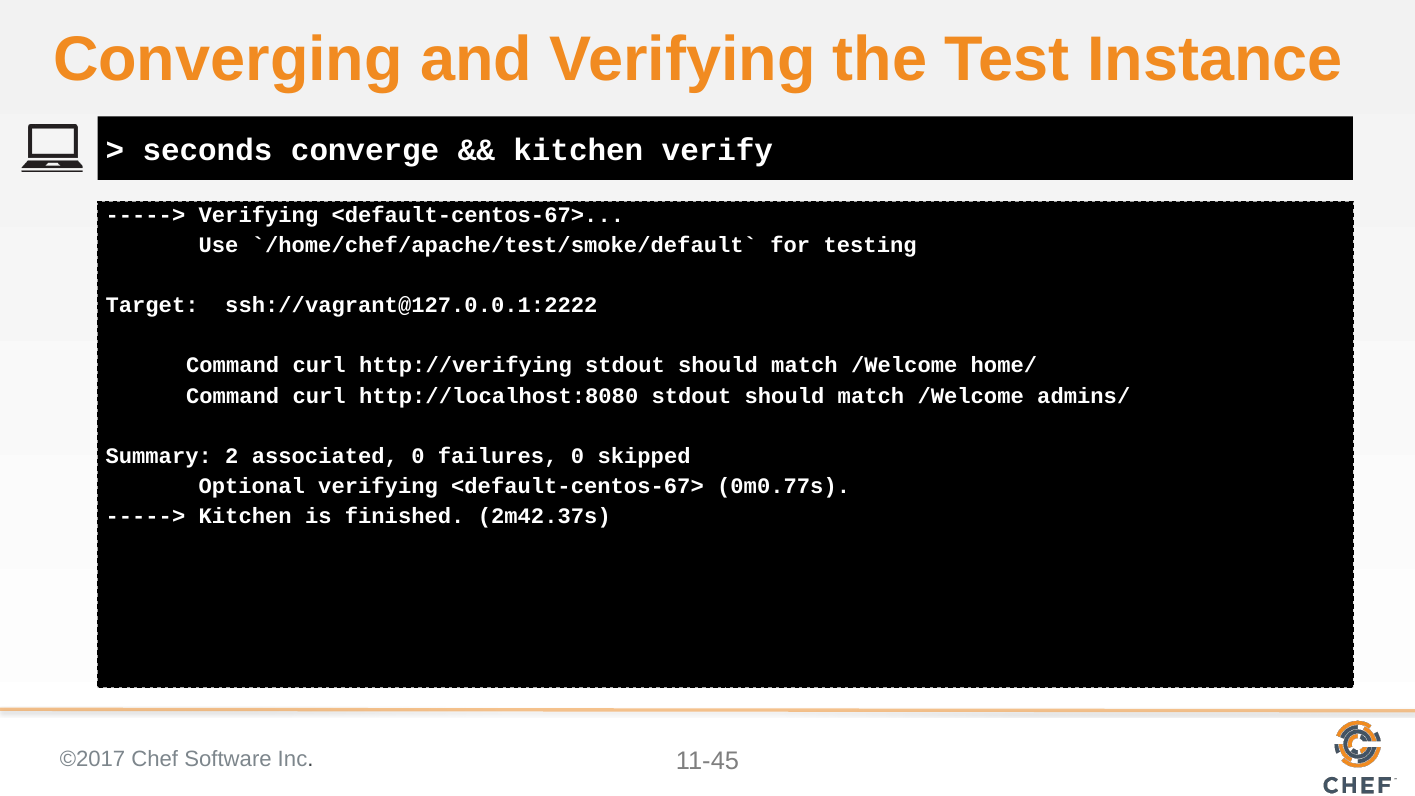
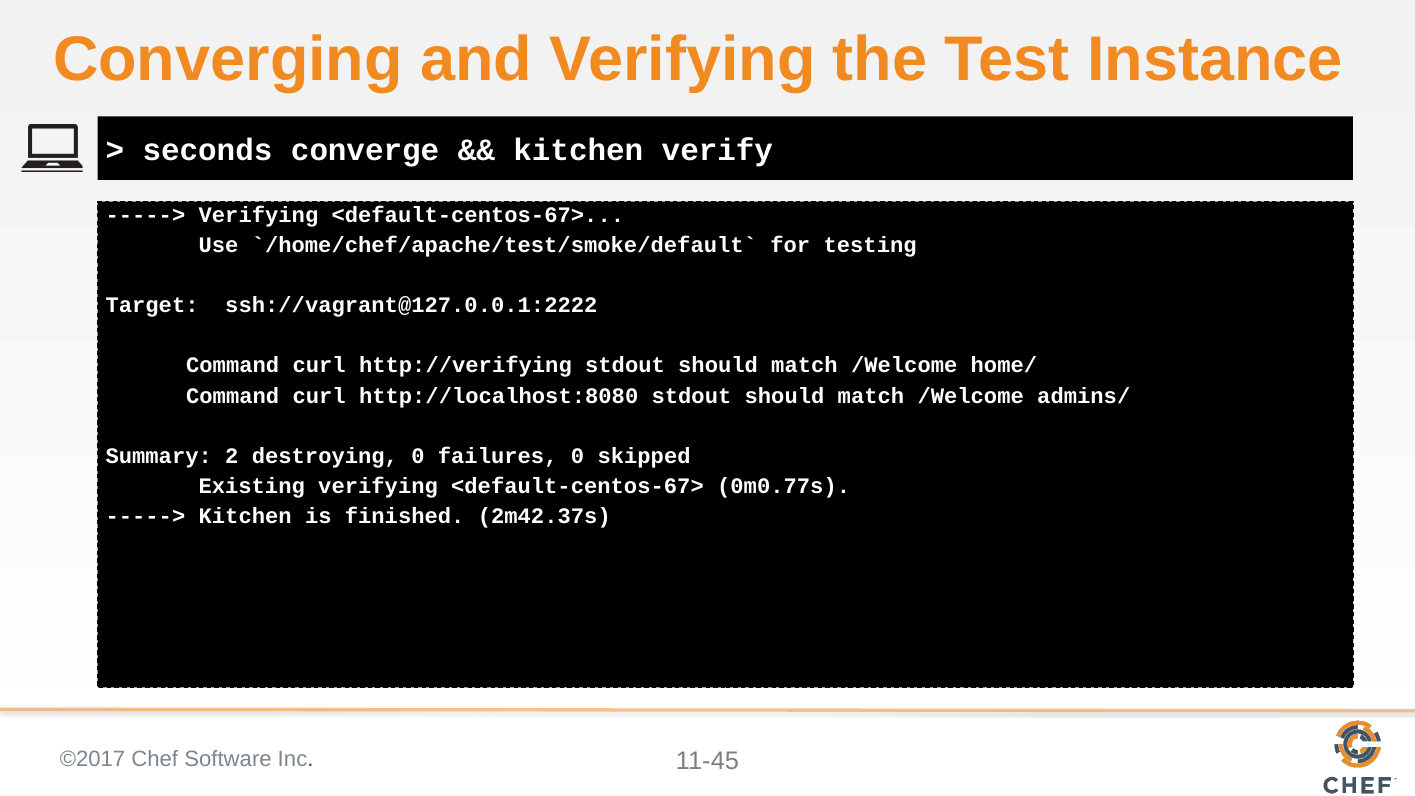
associated: associated -> destroying
Optional: Optional -> Existing
